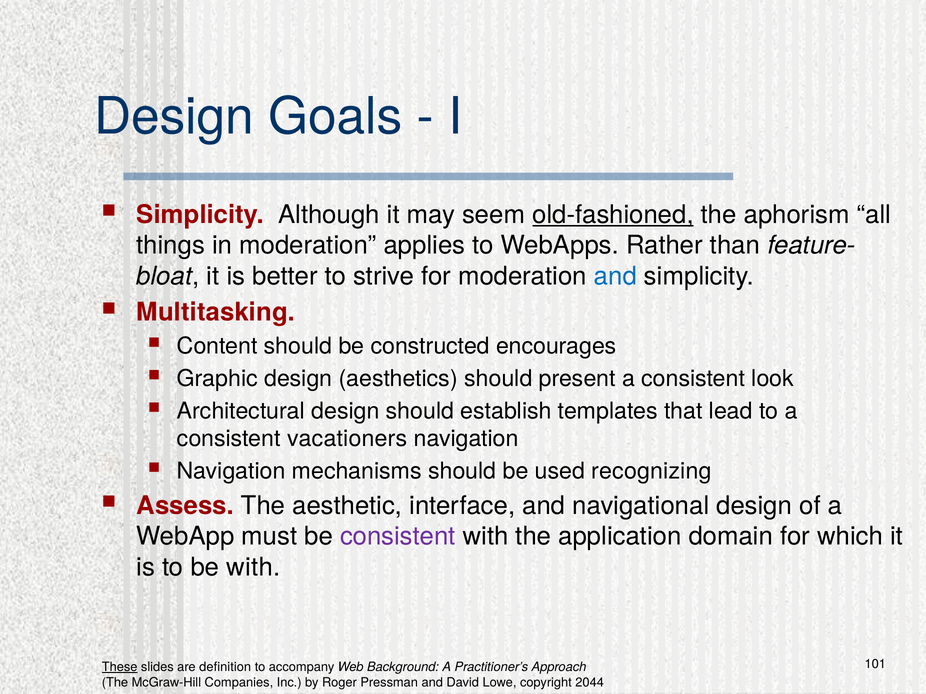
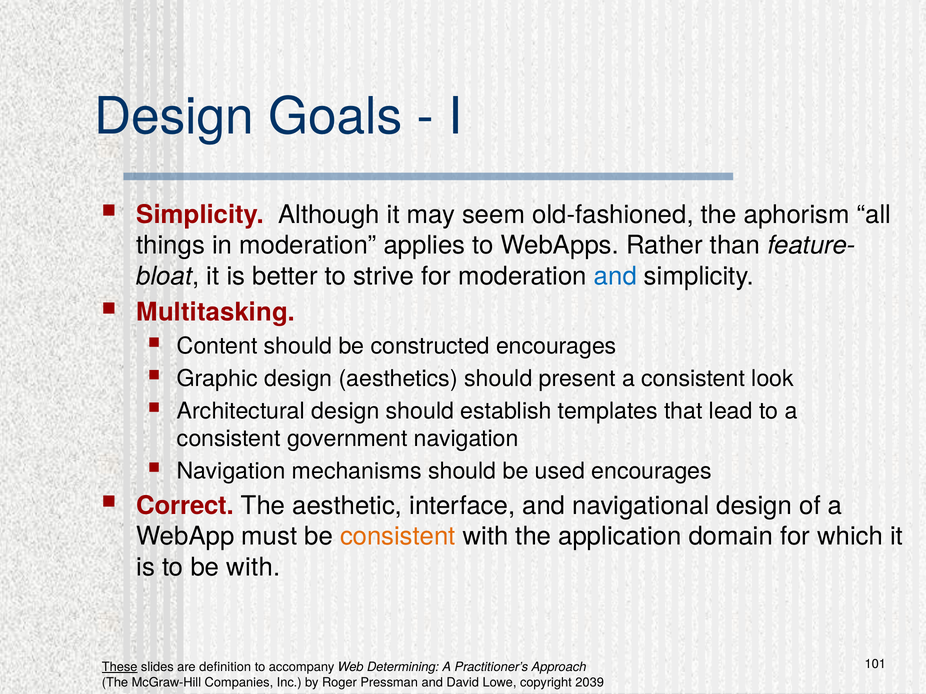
old-fashioned underline: present -> none
vacationers: vacationers -> government
used recognizing: recognizing -> encourages
Assess: Assess -> Correct
consistent at (398, 537) colour: purple -> orange
Background: Background -> Determining
2044: 2044 -> 2039
